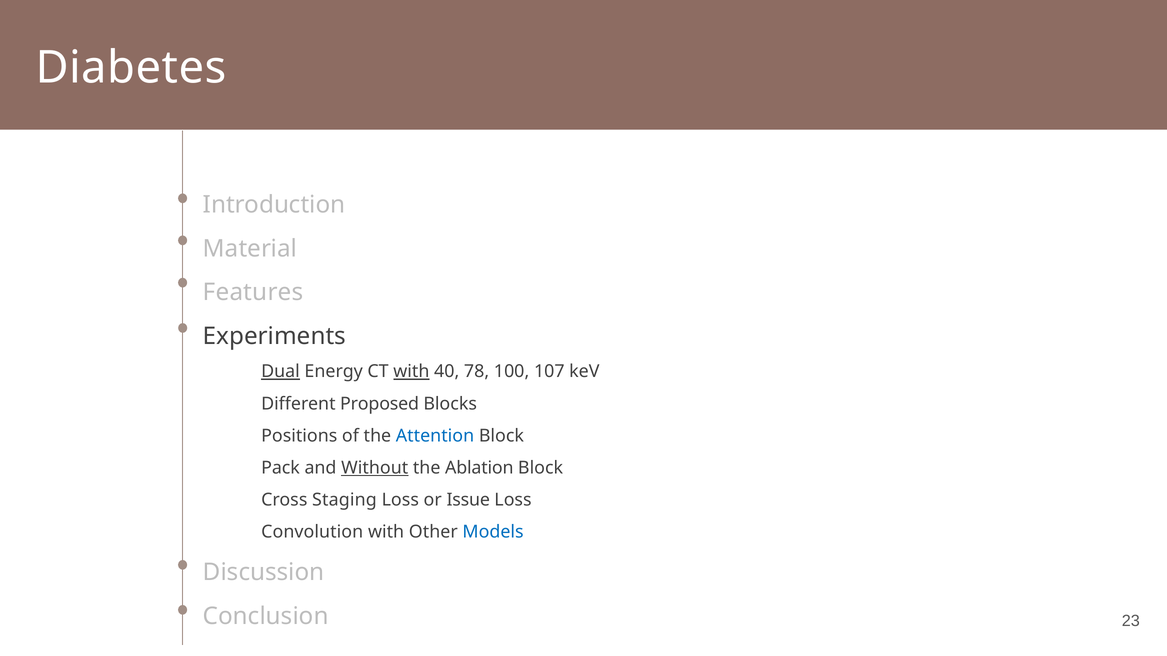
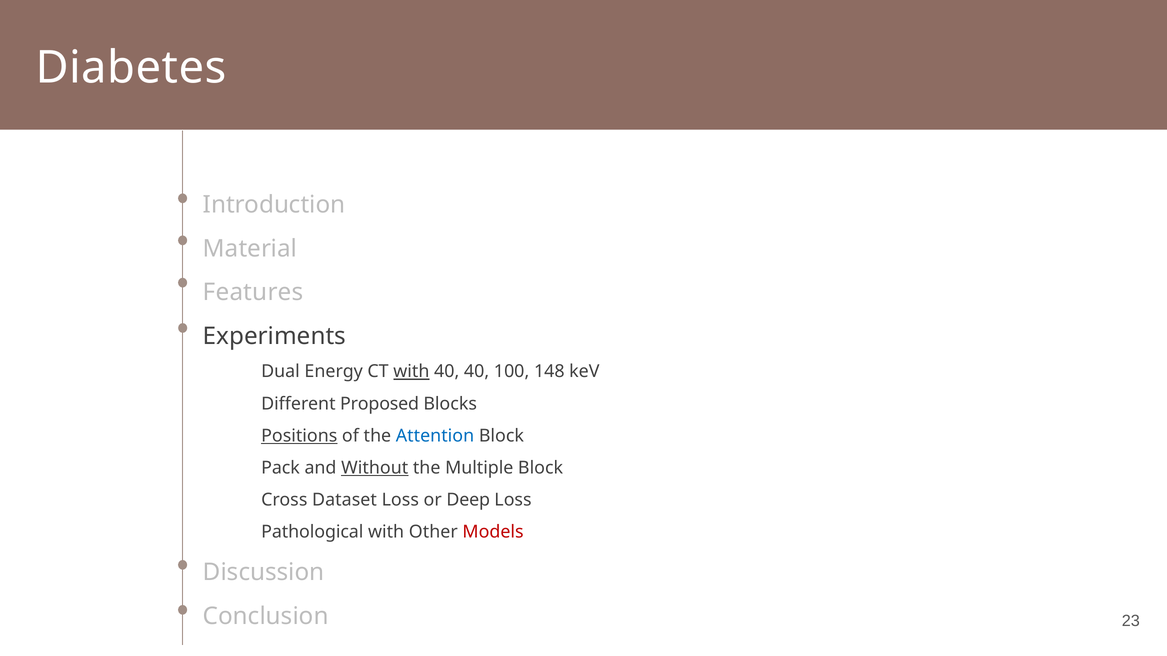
Dual underline: present -> none
40 78: 78 -> 40
107: 107 -> 148
Positions underline: none -> present
Ablation: Ablation -> Multiple
Staging: Staging -> Dataset
Issue: Issue -> Deep
Convolution: Convolution -> Pathological
Models colour: blue -> red
